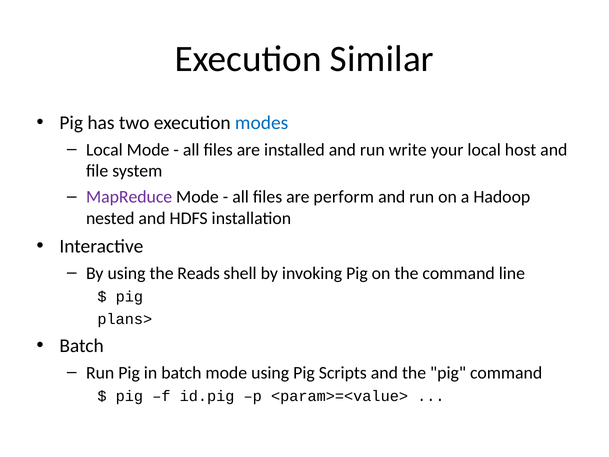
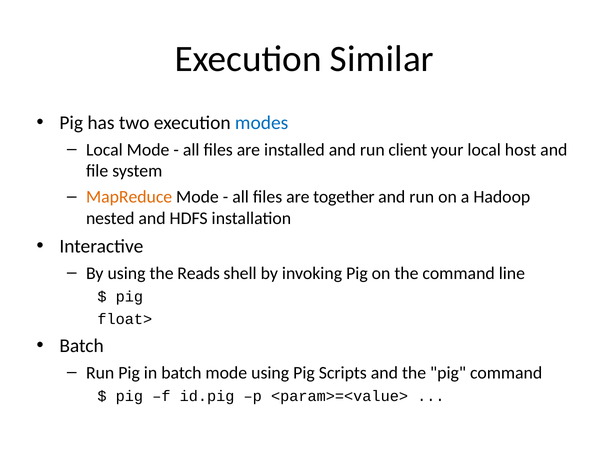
write: write -> client
MapReduce colour: purple -> orange
perform: perform -> together
plans>: plans> -> float>
